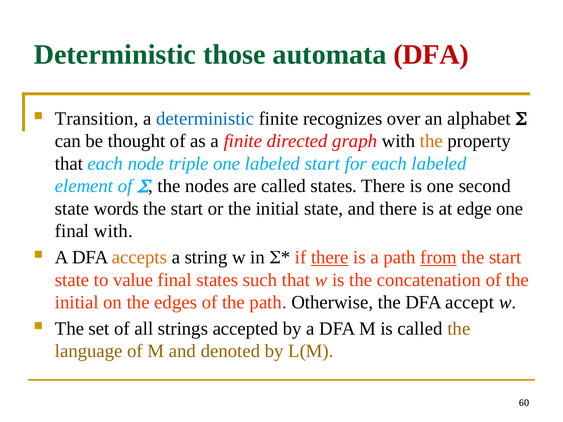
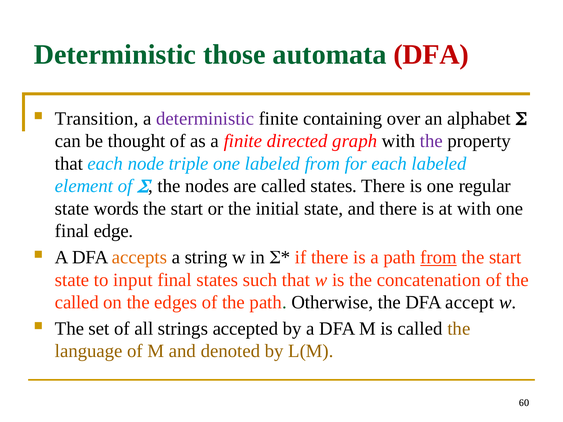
deterministic at (205, 119) colour: blue -> purple
recognizes: recognizes -> containing
the at (431, 141) colour: orange -> purple
labeled start: start -> from
second: second -> regular
at edge: edge -> with
final with: with -> edge
there at (330, 257) underline: present -> none
value: value -> input
initial at (77, 303): initial -> called
